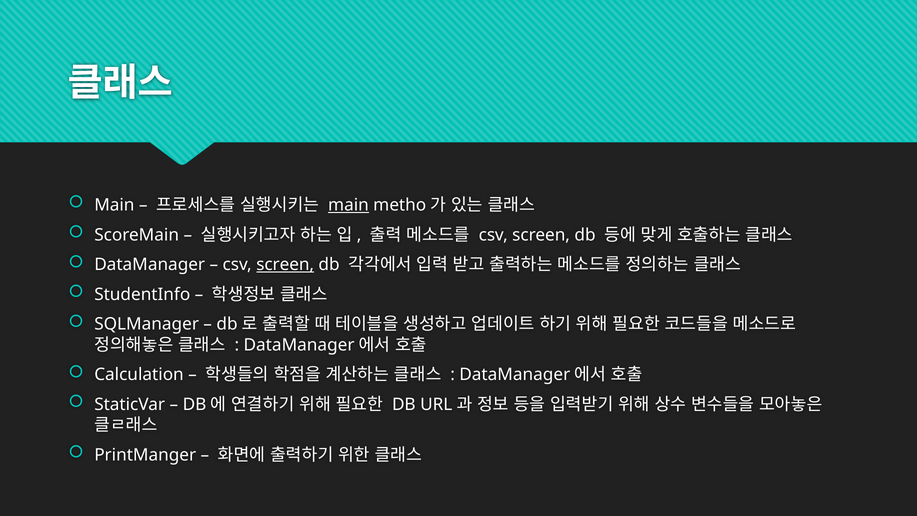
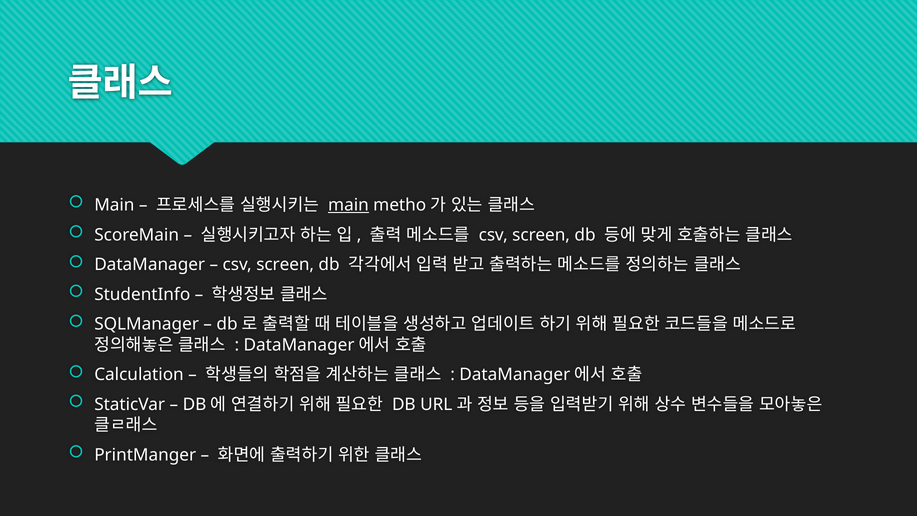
screen at (285, 265) underline: present -> none
